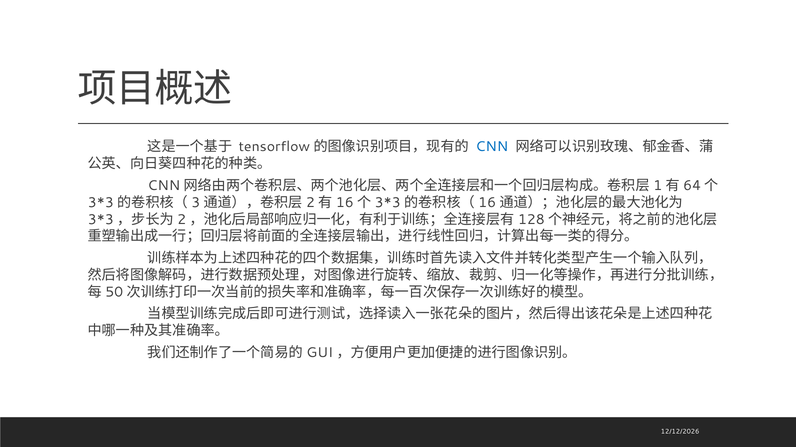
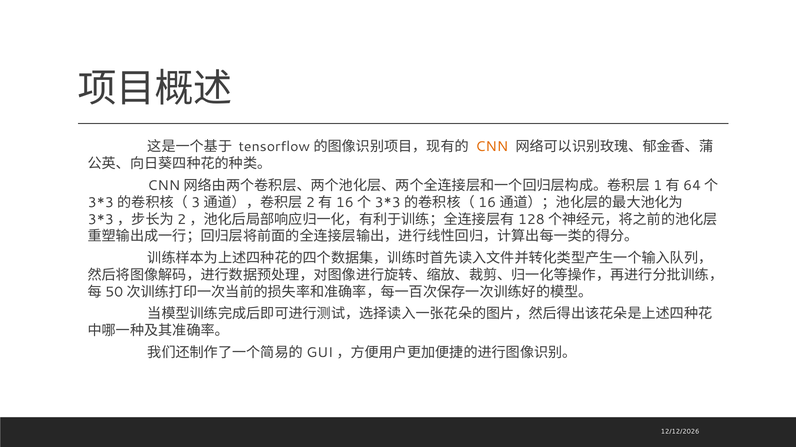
CNN colour: blue -> orange
